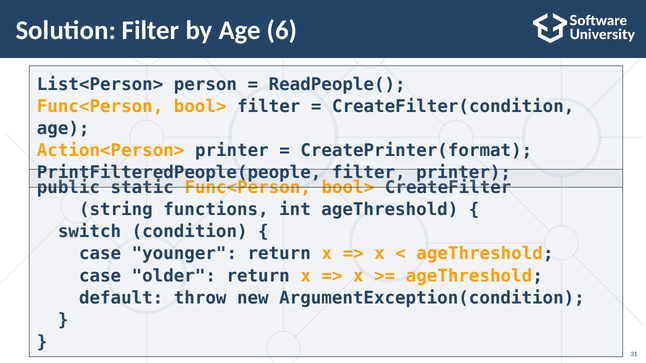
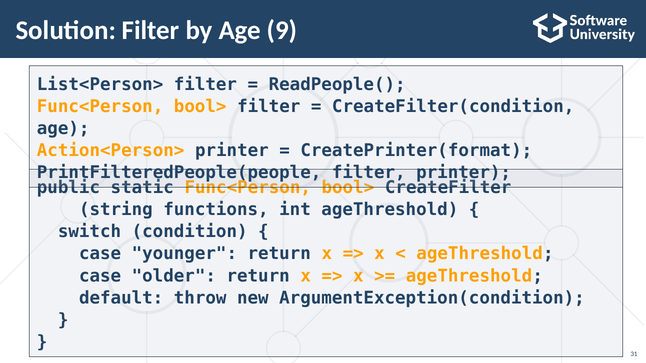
6: 6 -> 9
List<Person> person: person -> filter
